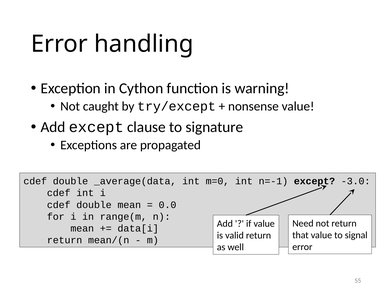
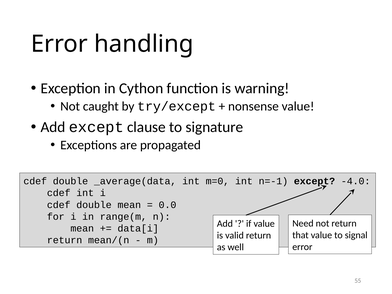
-3.0: -3.0 -> -4.0
